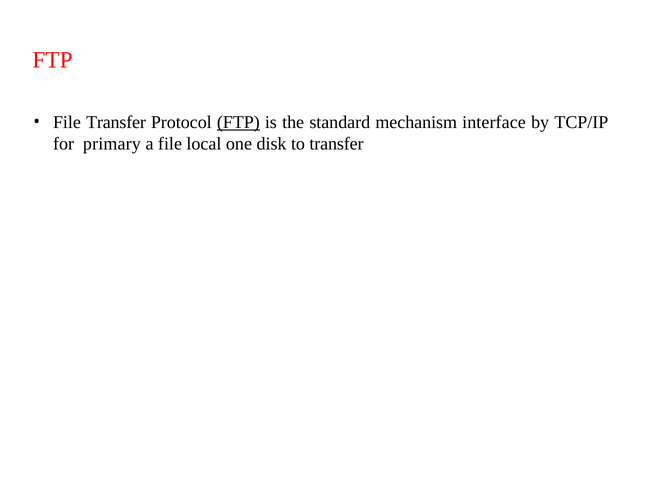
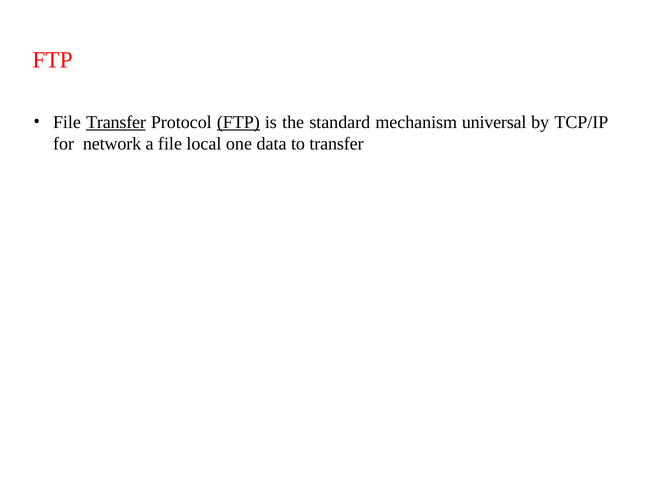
Transfer at (116, 122) underline: none -> present
interface: interface -> universal
primary: primary -> network
disk: disk -> data
